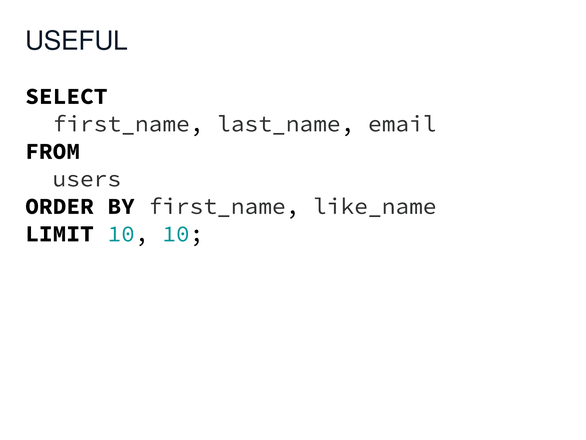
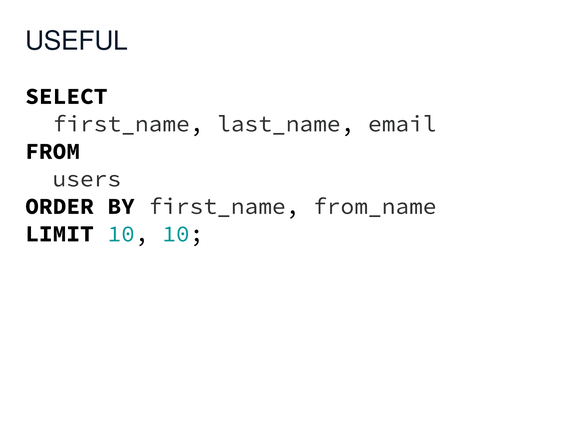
like_name: like_name -> from_name
